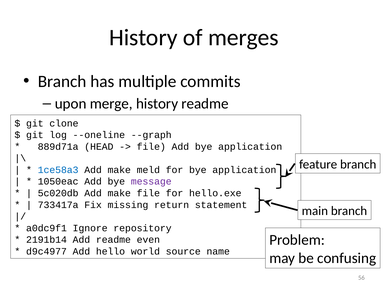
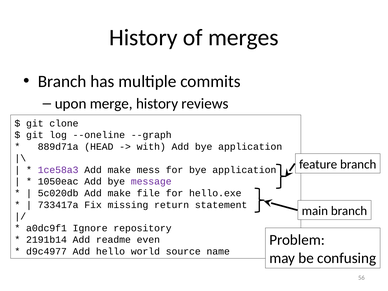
history readme: readme -> reviews
file at (151, 147): file -> with
1ce58a3 colour: blue -> purple
meld: meld -> mess
